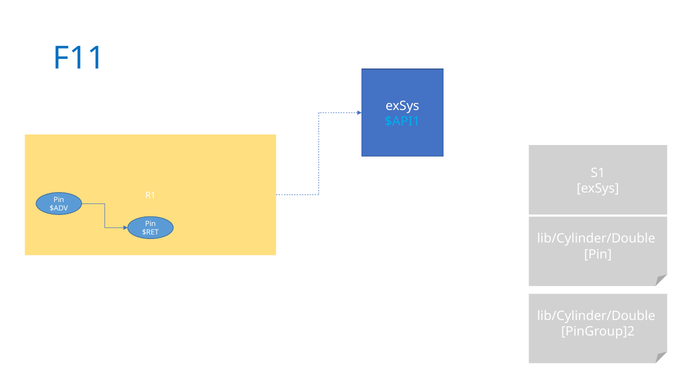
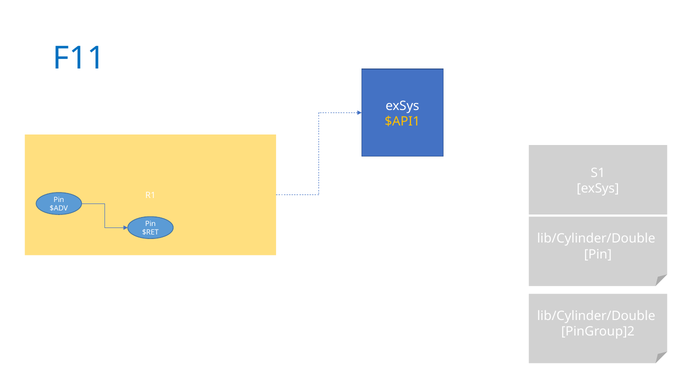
$API1 colour: light blue -> yellow
